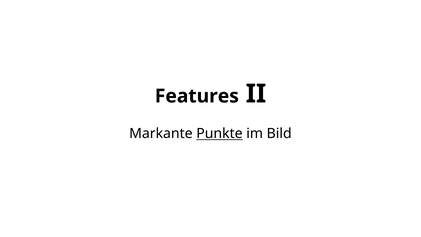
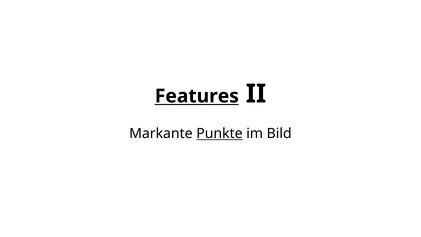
Features underline: none -> present
